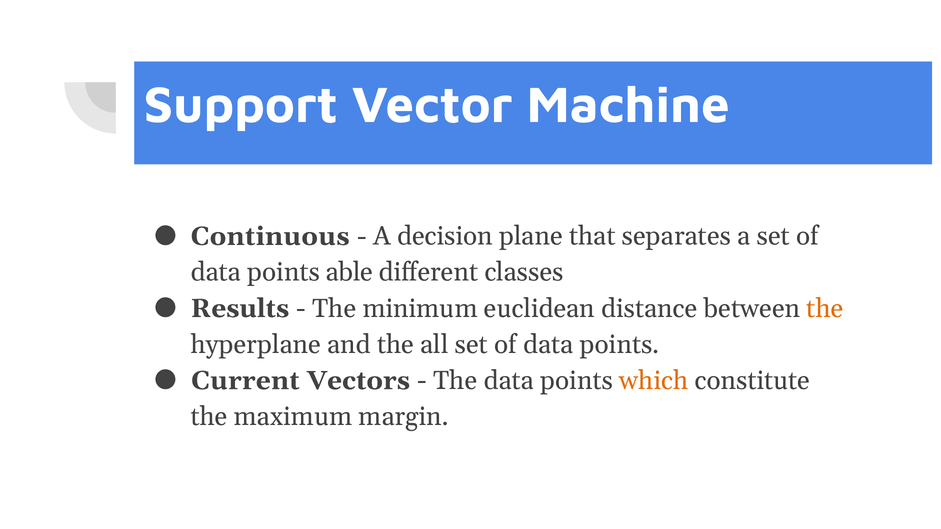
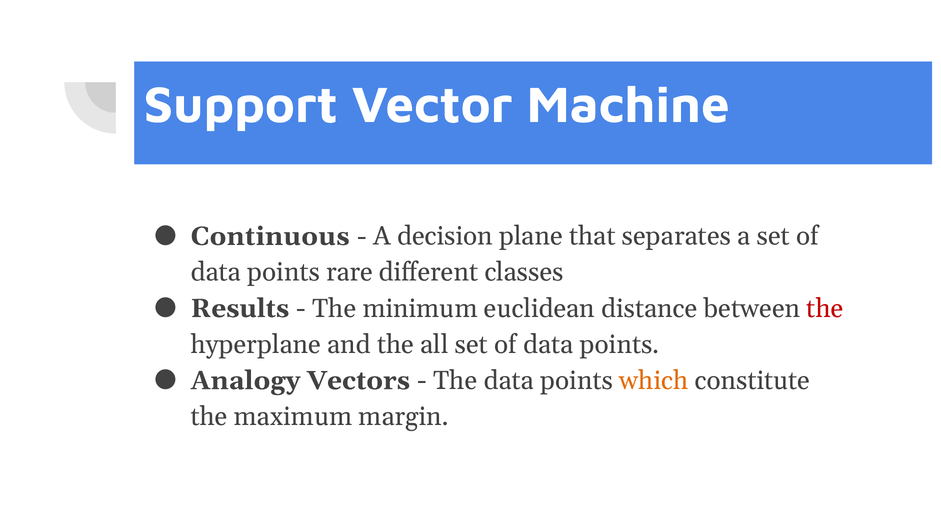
able: able -> rare
the at (825, 309) colour: orange -> red
Current: Current -> Analogy
